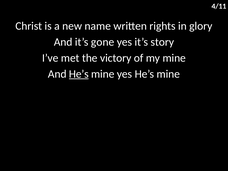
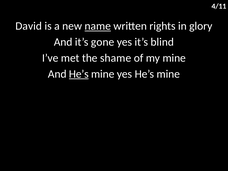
Christ: Christ -> David
name underline: none -> present
story: story -> blind
victory: victory -> shame
